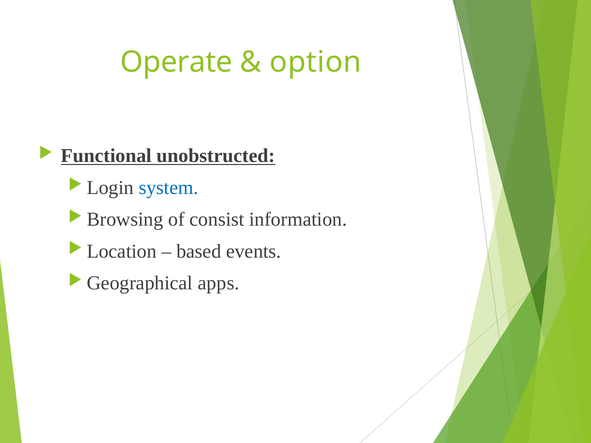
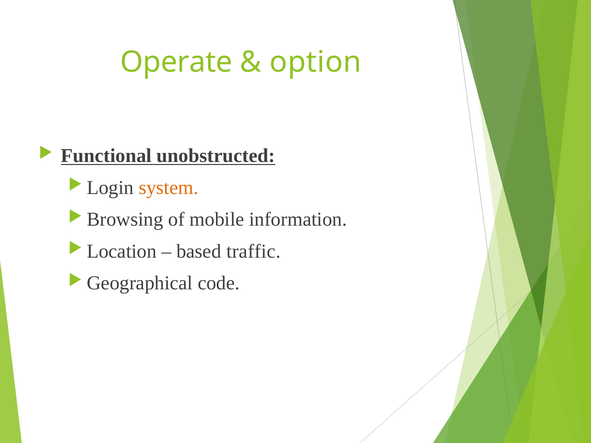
system colour: blue -> orange
consist: consist -> mobile
events: events -> traffic
apps: apps -> code
